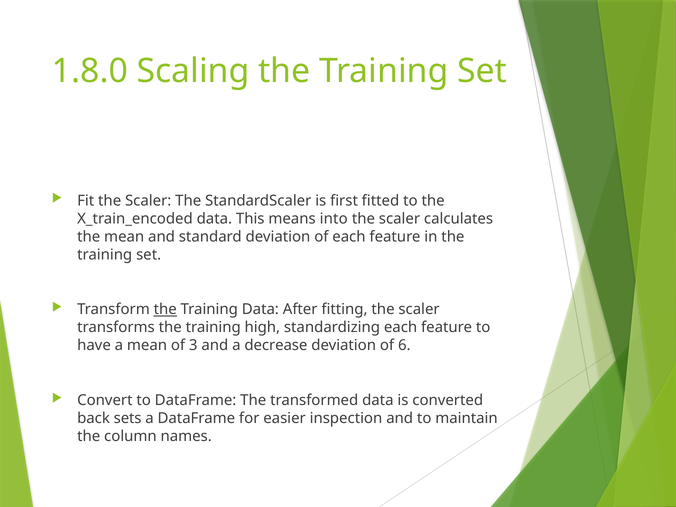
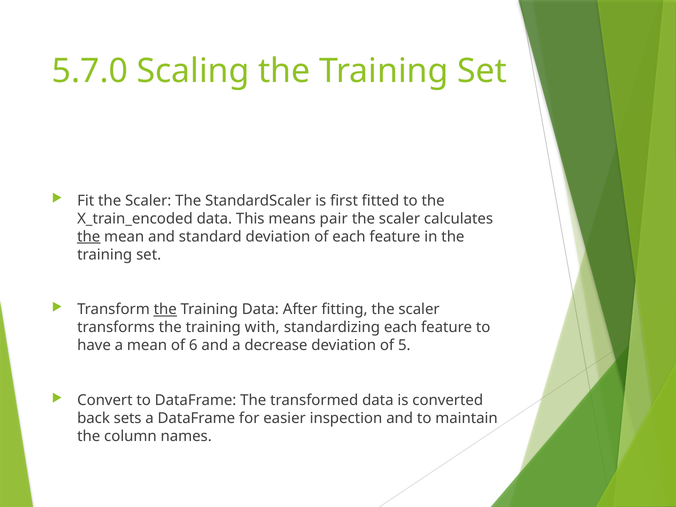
1.8.0: 1.8.0 -> 5.7.0
into: into -> pair
the at (89, 237) underline: none -> present
high: high -> with
3: 3 -> 6
6: 6 -> 5
